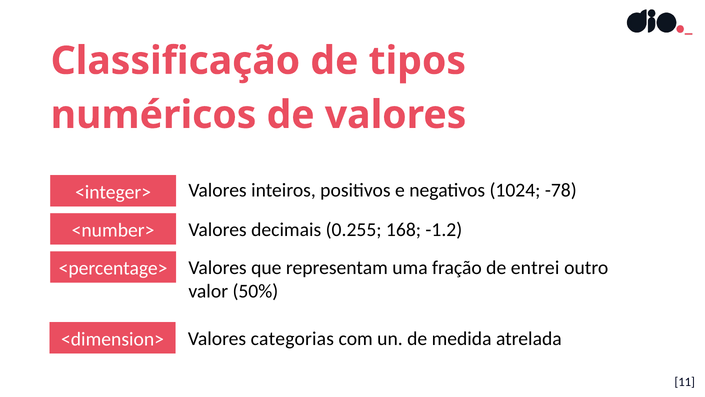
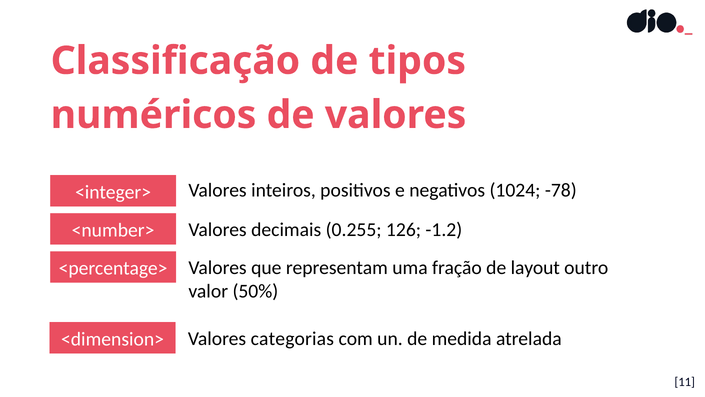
168: 168 -> 126
entrei: entrei -> layout
